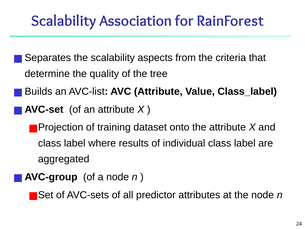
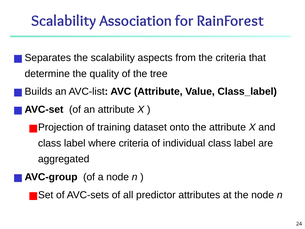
where results: results -> criteria
